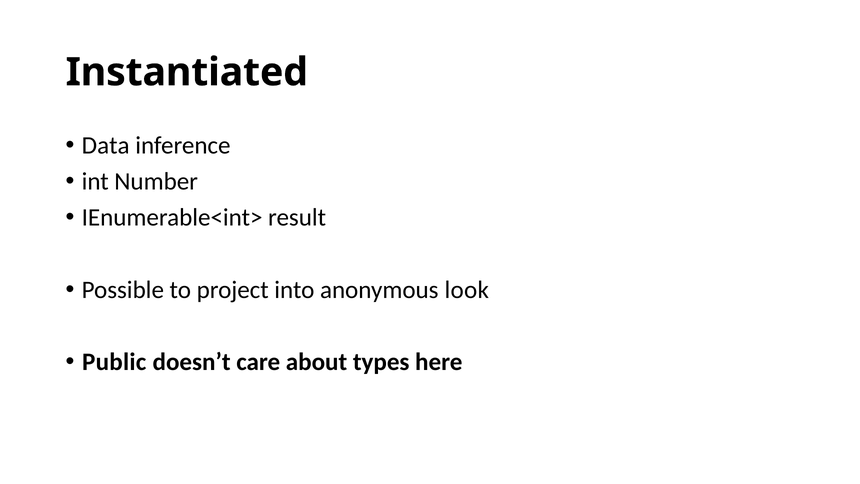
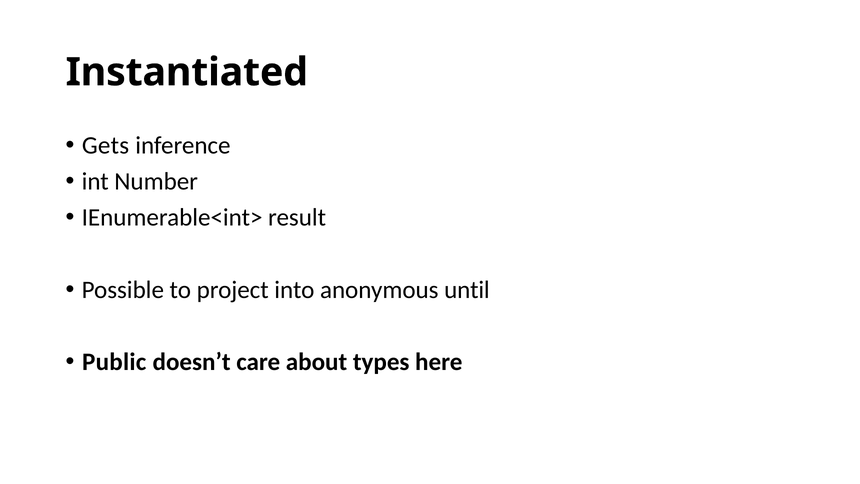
Data: Data -> Gets
look: look -> until
